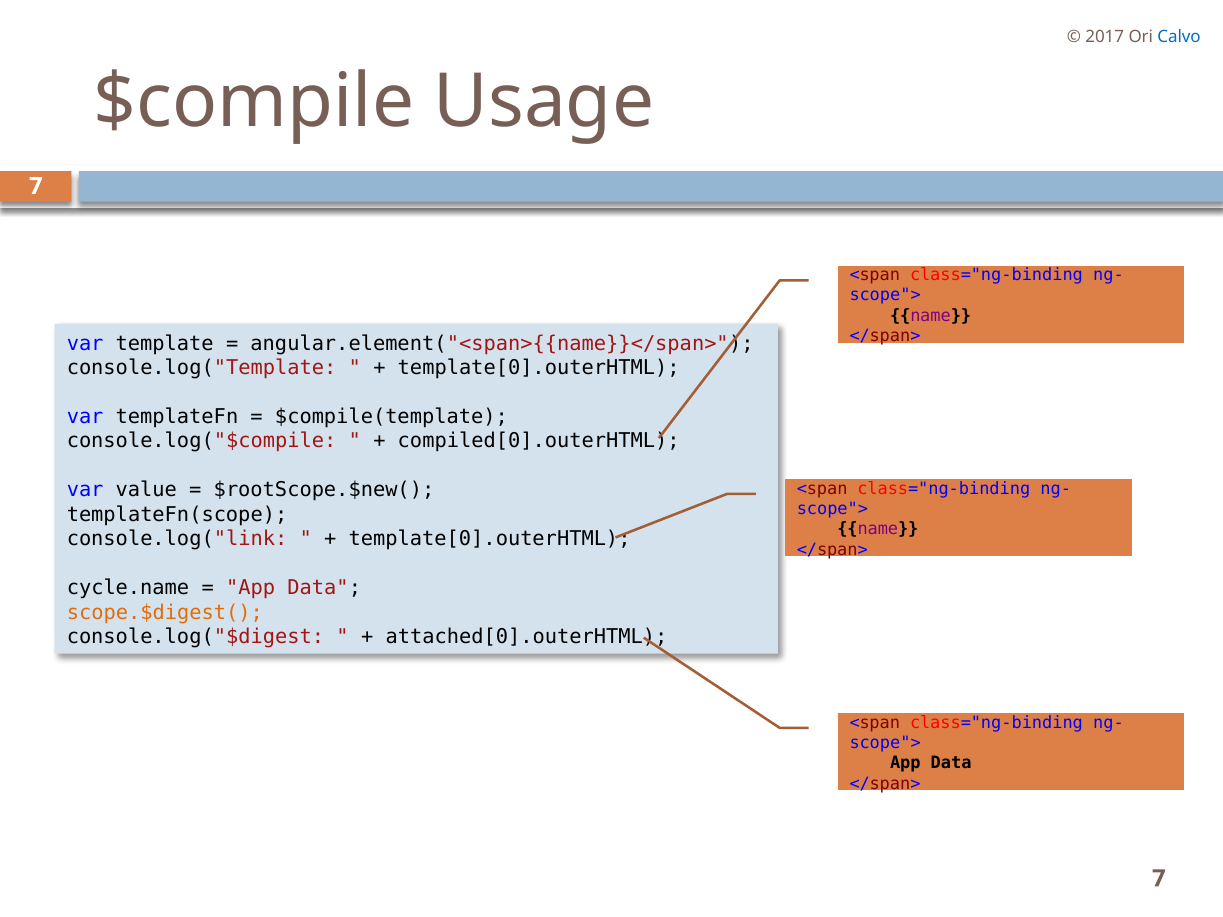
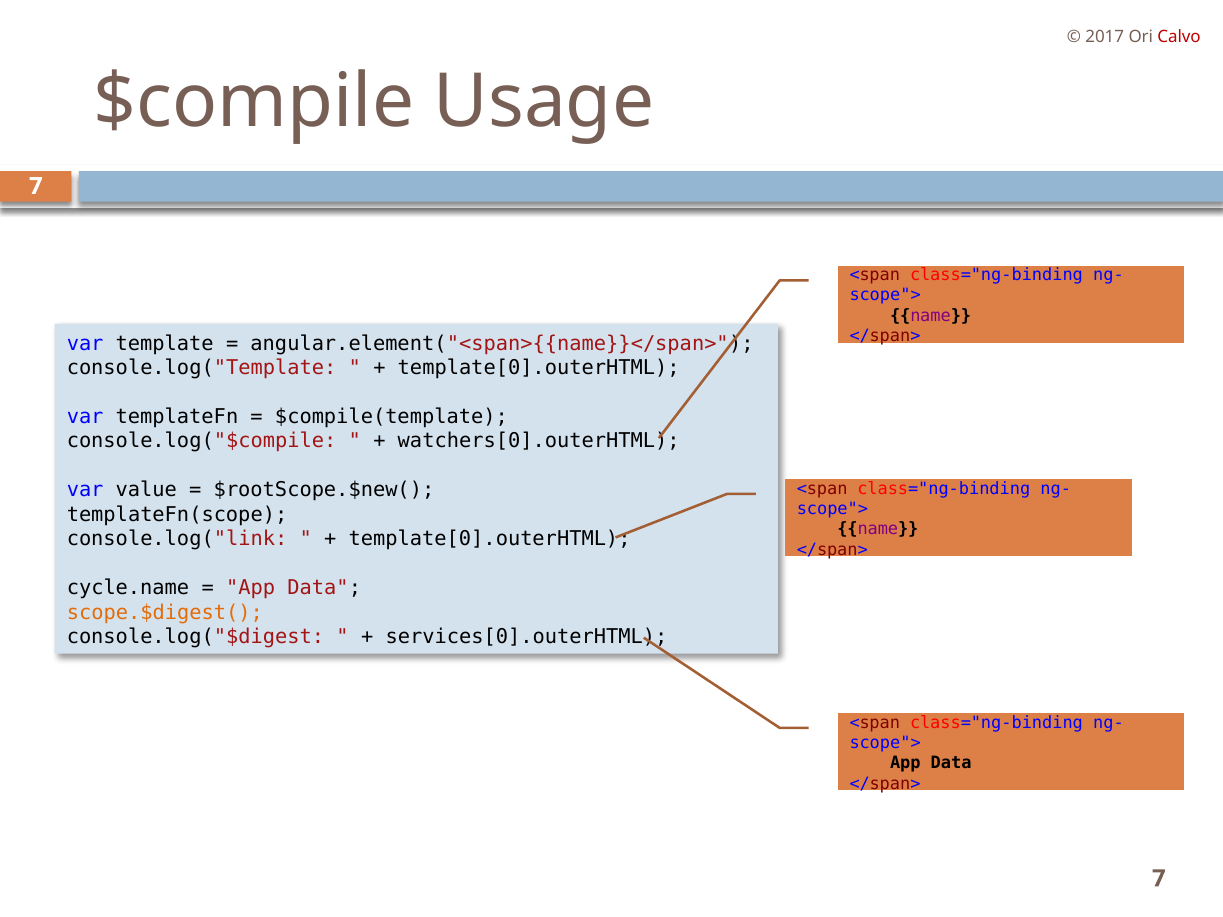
Calvo colour: blue -> red
compiled[0].outerHTML: compiled[0].outerHTML -> watchers[0].outerHTML
attached[0].outerHTML: attached[0].outerHTML -> services[0].outerHTML
